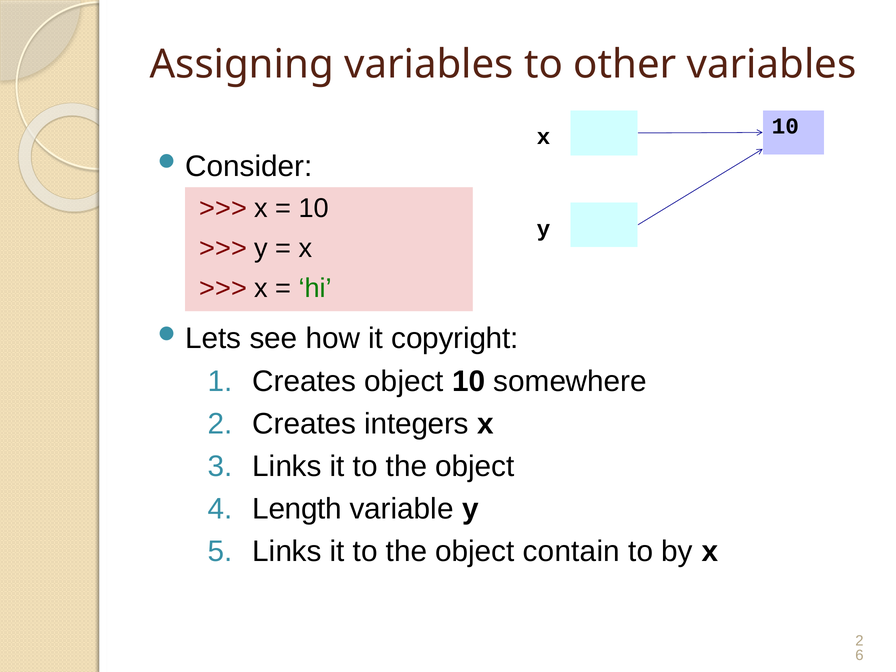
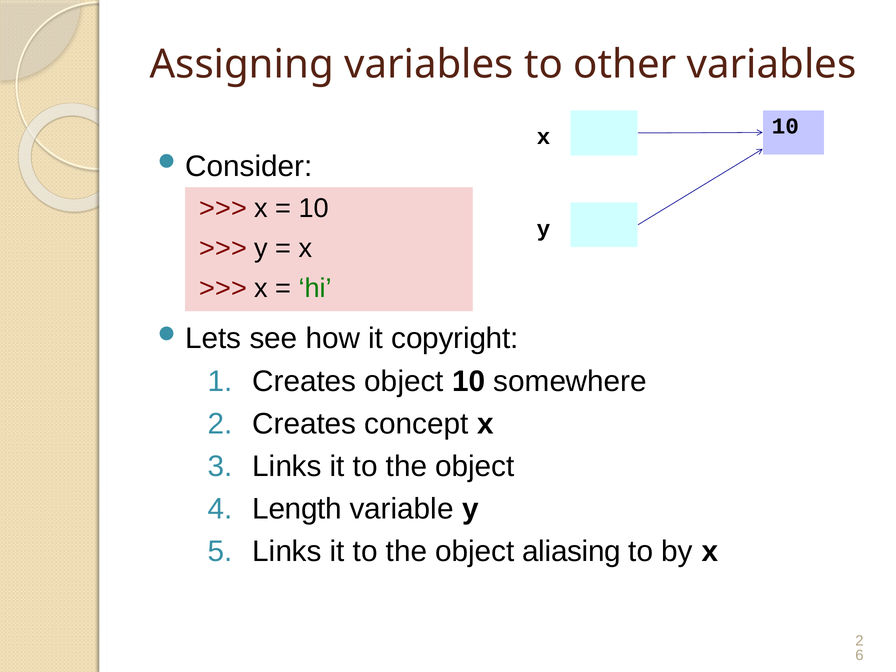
integers: integers -> concept
contain: contain -> aliasing
